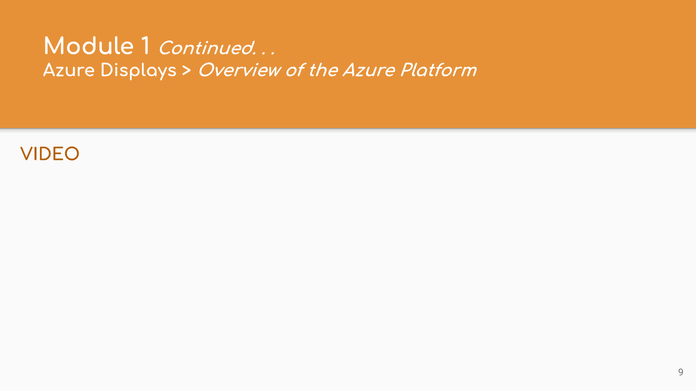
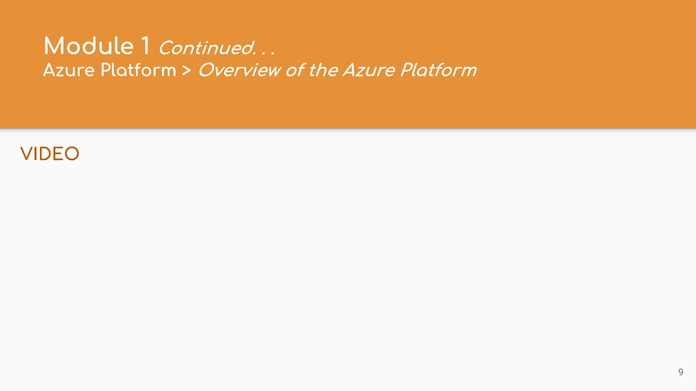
Displays at (138, 71): Displays -> Platform
